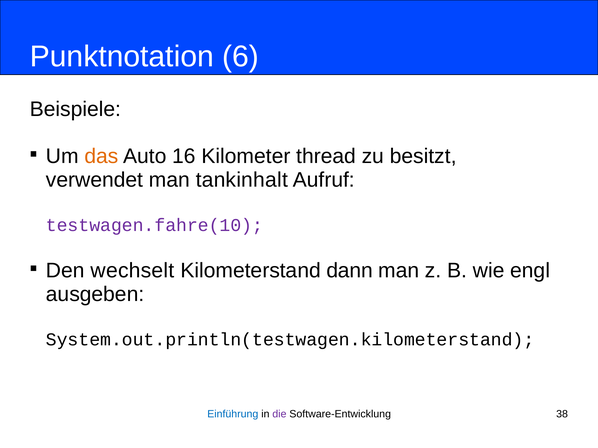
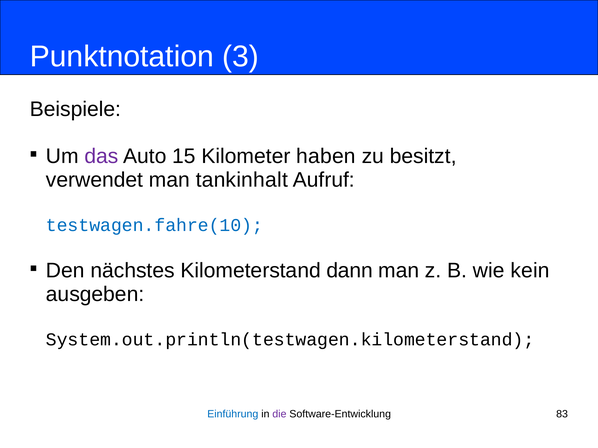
6: 6 -> 3
das colour: orange -> purple
16: 16 -> 15
thread: thread -> haben
testwagen.fahre(10 colour: purple -> blue
wechselt: wechselt -> nächstes
engl: engl -> kein
38: 38 -> 83
